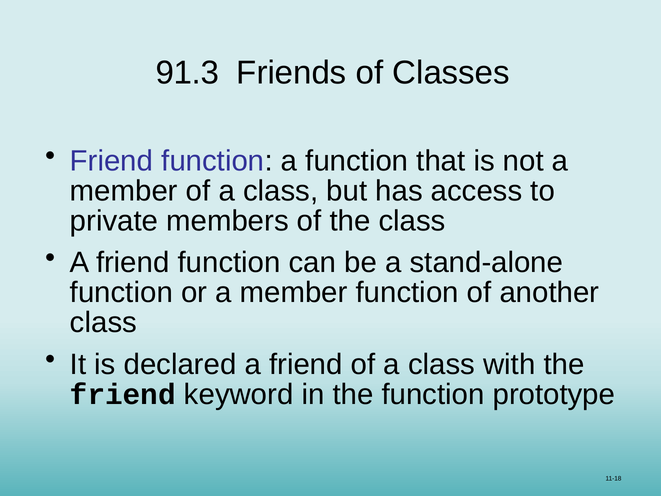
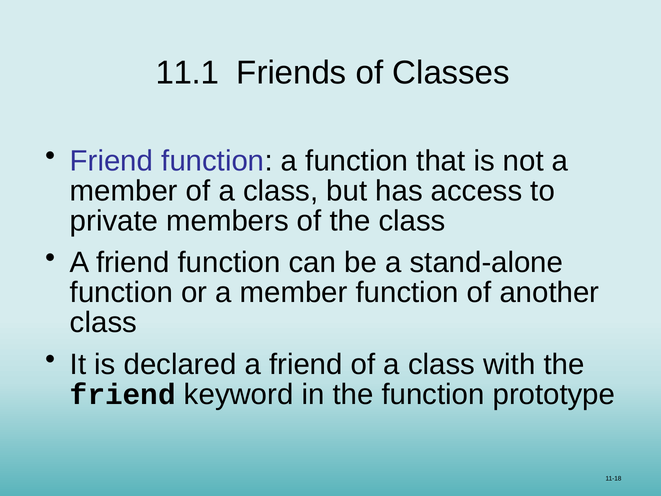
91.3: 91.3 -> 11.1
